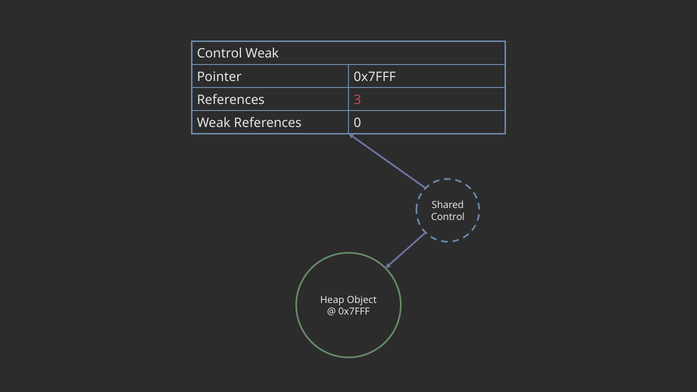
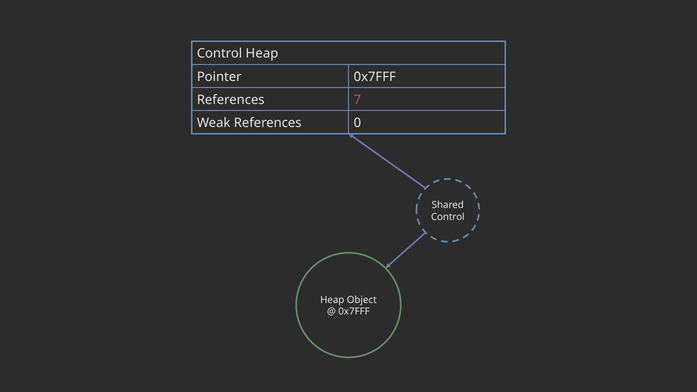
Control Weak: Weak -> Heap
3: 3 -> 7
